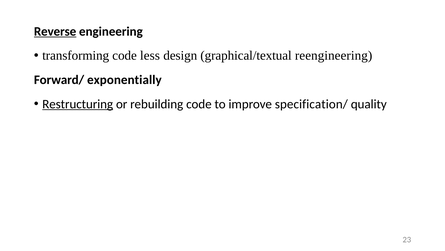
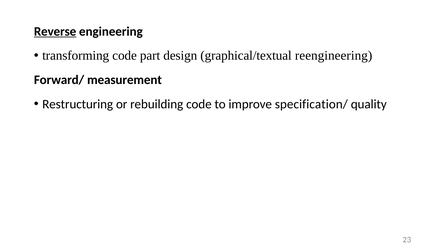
less: less -> part
exponentially: exponentially -> measurement
Restructuring underline: present -> none
